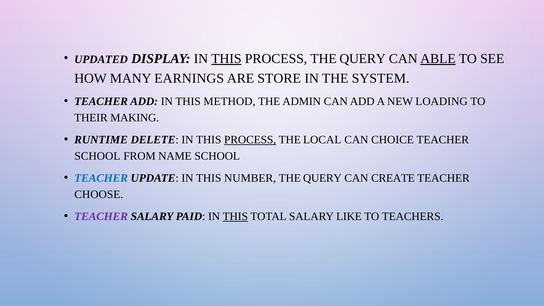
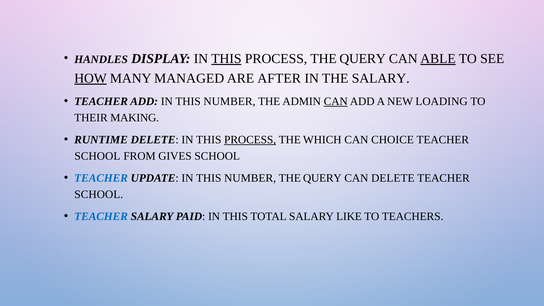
UPDATED: UPDATED -> HANDLES
HOW underline: none -> present
EARNINGS: EARNINGS -> MANAGED
STORE: STORE -> AFTER
THE SYSTEM: SYSTEM -> SALARY
ADD IN THIS METHOD: METHOD -> NUMBER
CAN at (336, 101) underline: none -> present
LOCAL: LOCAL -> WHICH
NAME: NAME -> GIVES
CAN CREATE: CREATE -> DELETE
CHOOSE at (99, 194): CHOOSE -> SCHOOL
TEACHER at (101, 216) colour: purple -> blue
THIS at (235, 216) underline: present -> none
